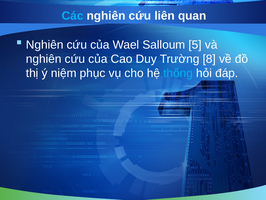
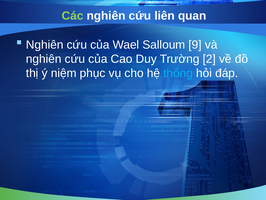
Các colour: light blue -> light green
5: 5 -> 9
8: 8 -> 2
